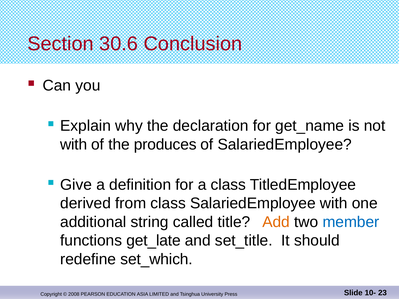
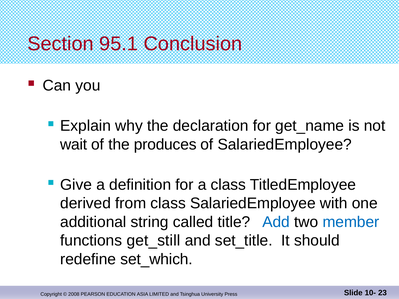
30.6: 30.6 -> 95.1
with at (74, 145): with -> wait
Add colour: orange -> blue
get_late: get_late -> get_still
